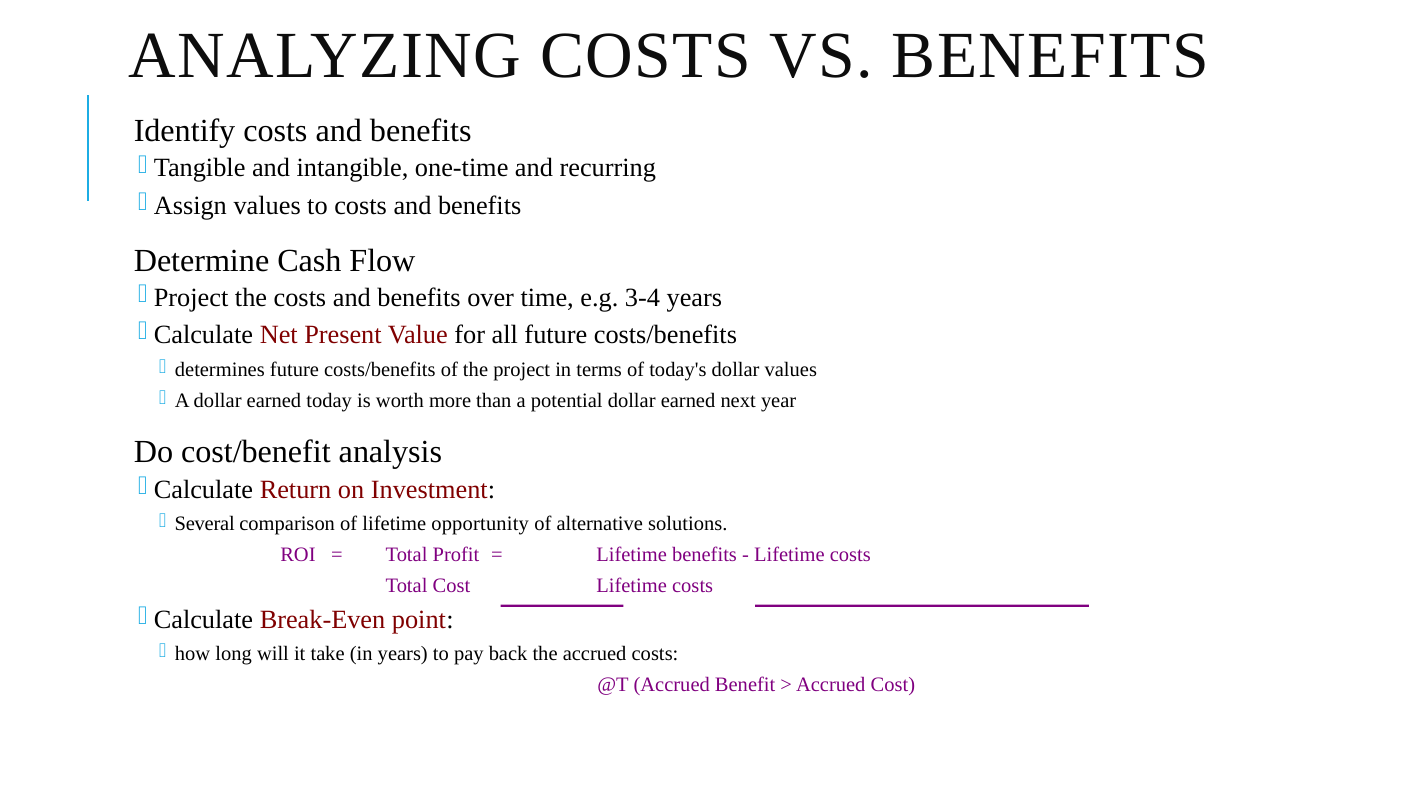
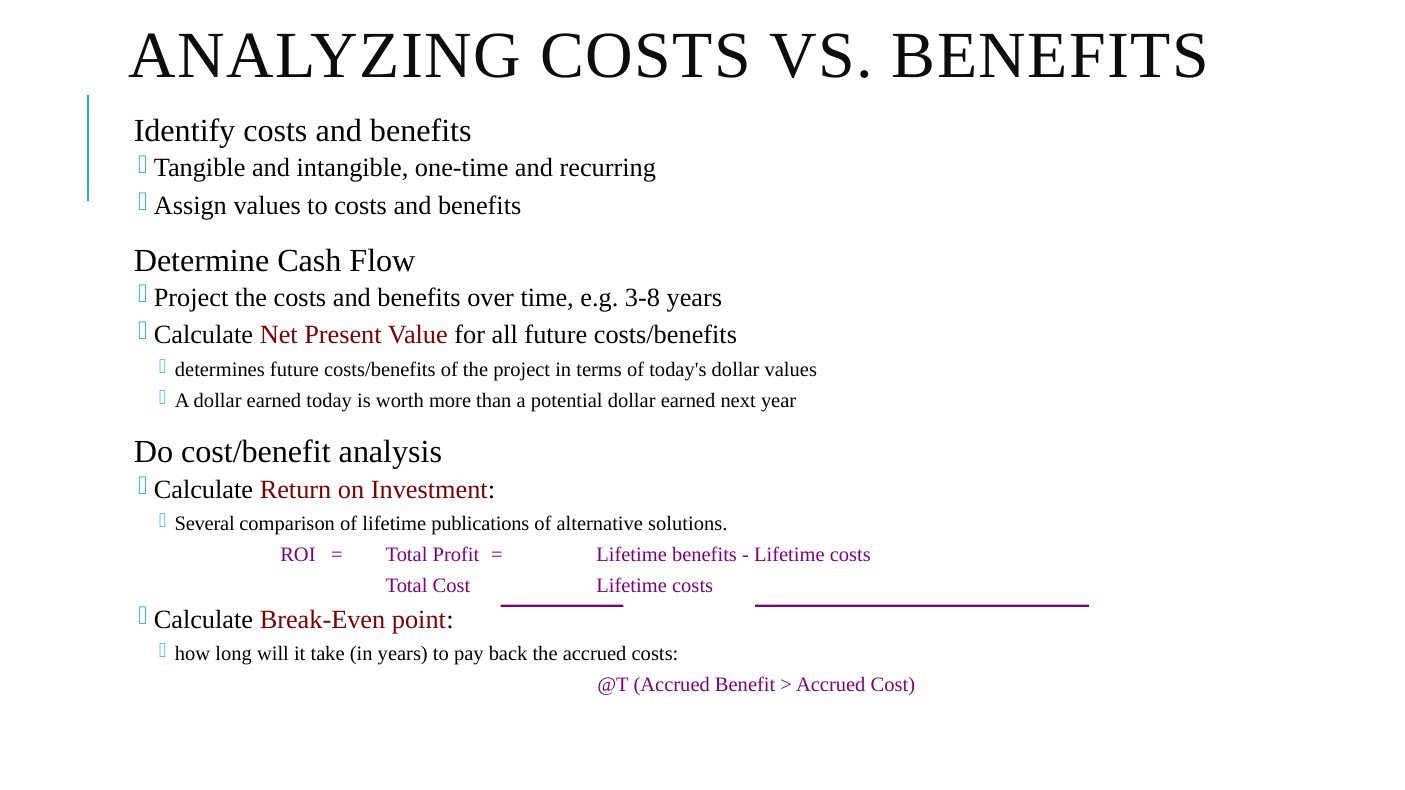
3-4: 3-4 -> 3-8
opportunity: opportunity -> publications
